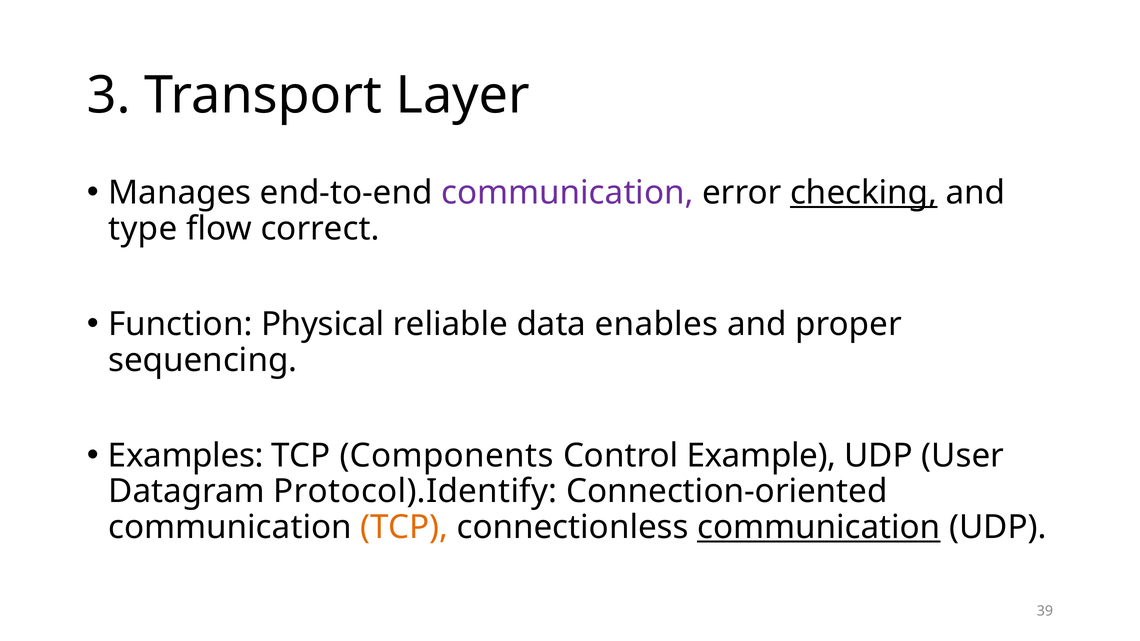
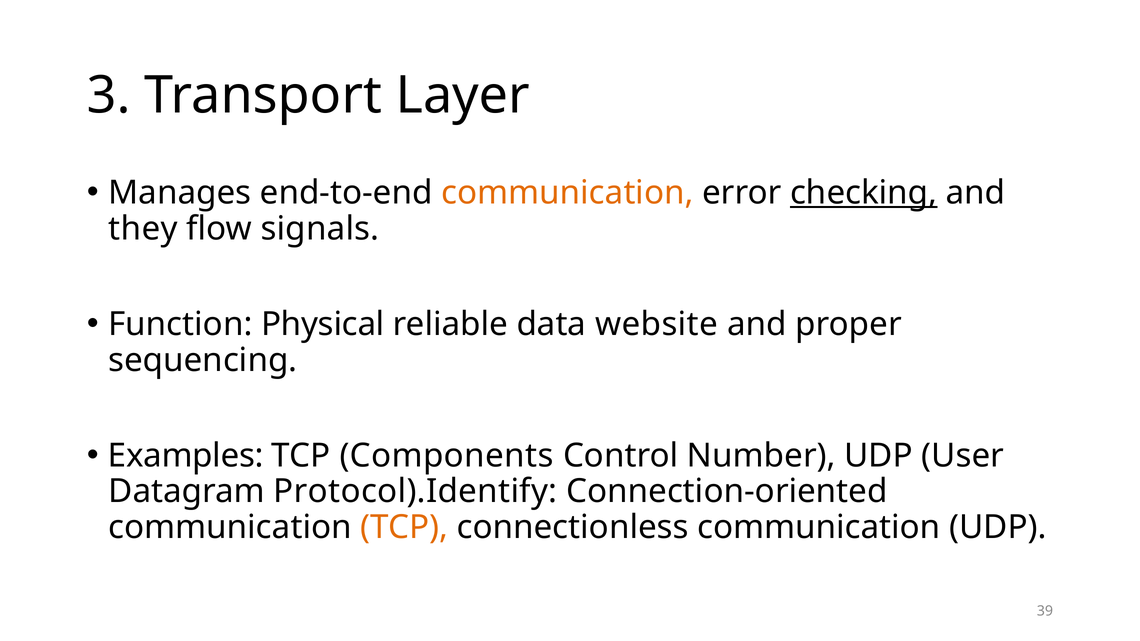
communication at (567, 193) colour: purple -> orange
type: type -> they
correct: correct -> signals
enables: enables -> website
Example: Example -> Number
communication at (819, 528) underline: present -> none
